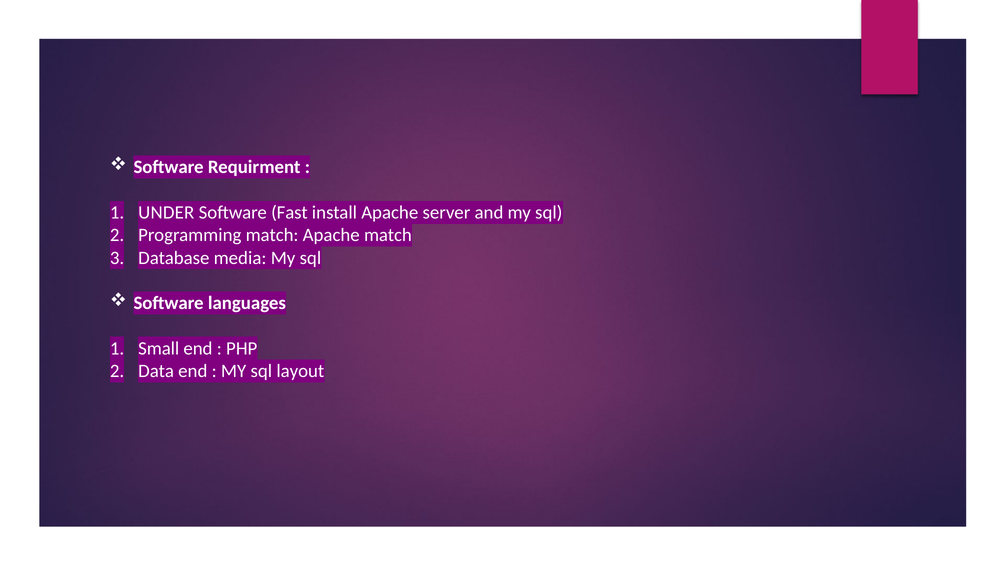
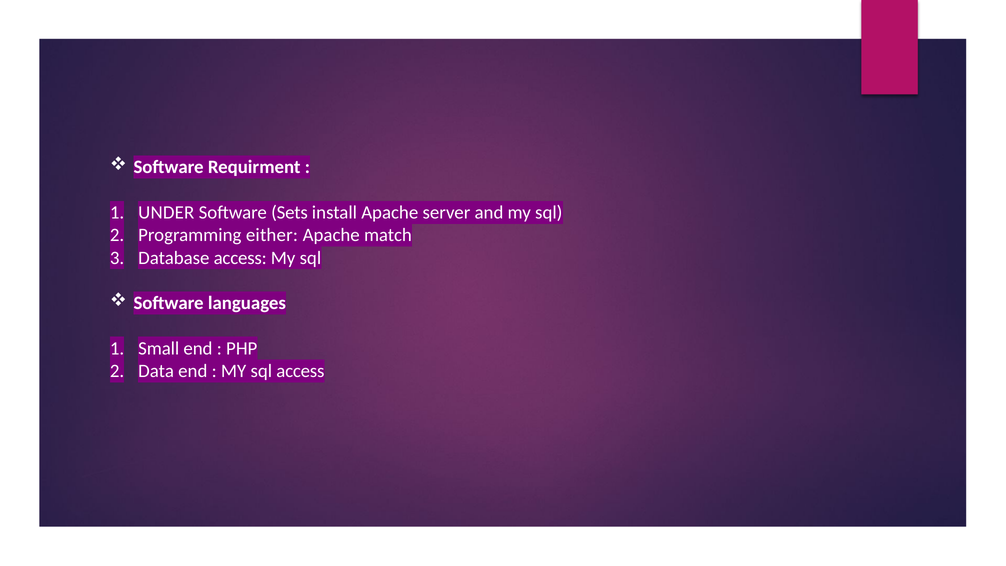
Fast: Fast -> Sets
Programming match: match -> either
Database media: media -> access
sql layout: layout -> access
